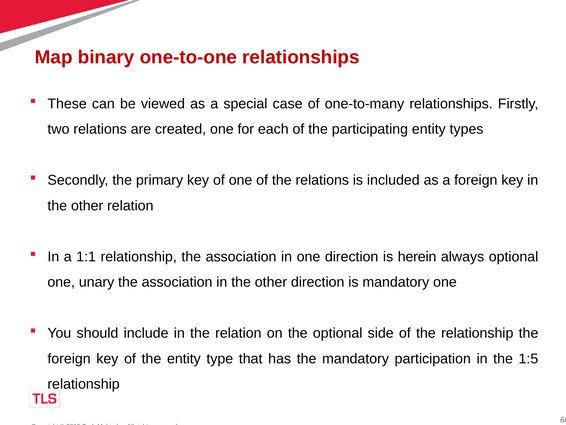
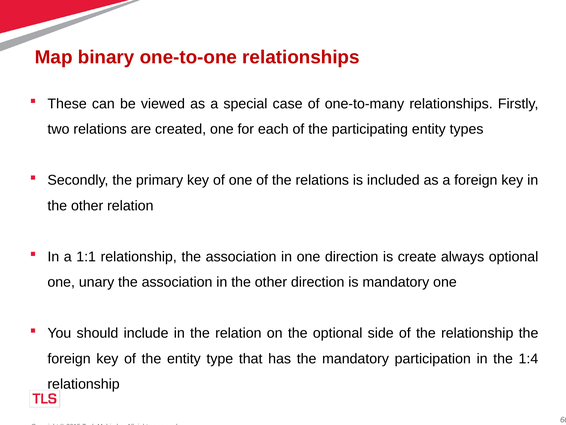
herein: herein -> create
1:5: 1:5 -> 1:4
